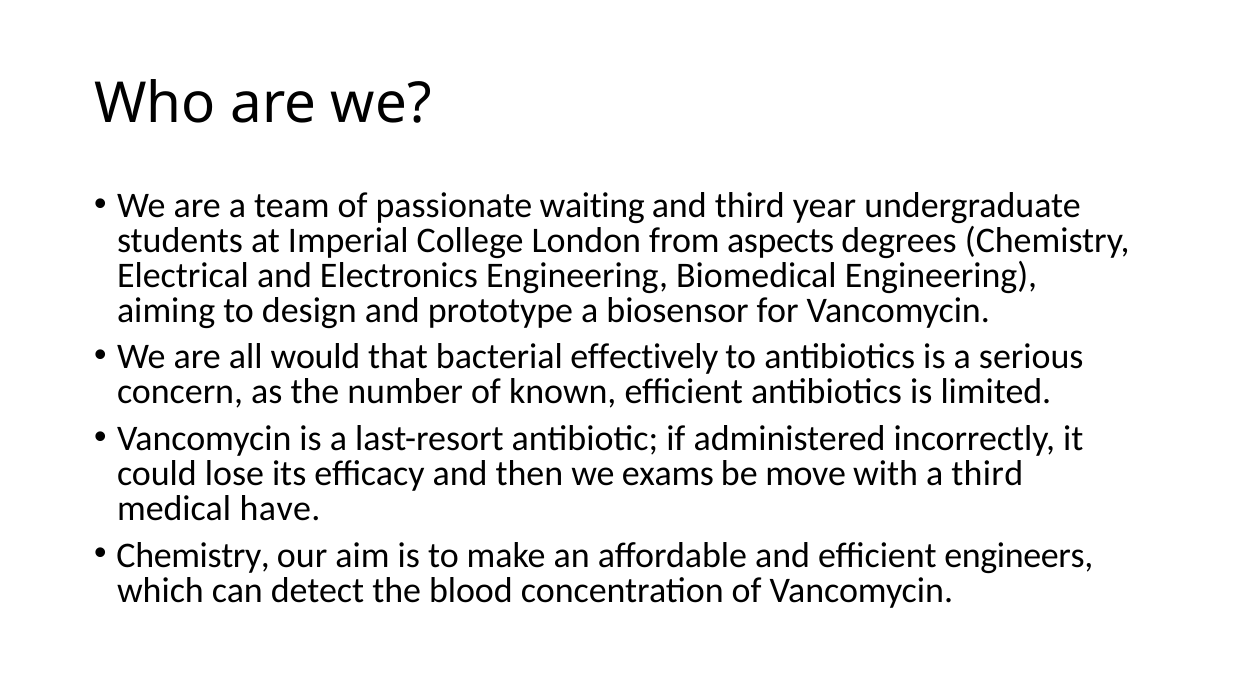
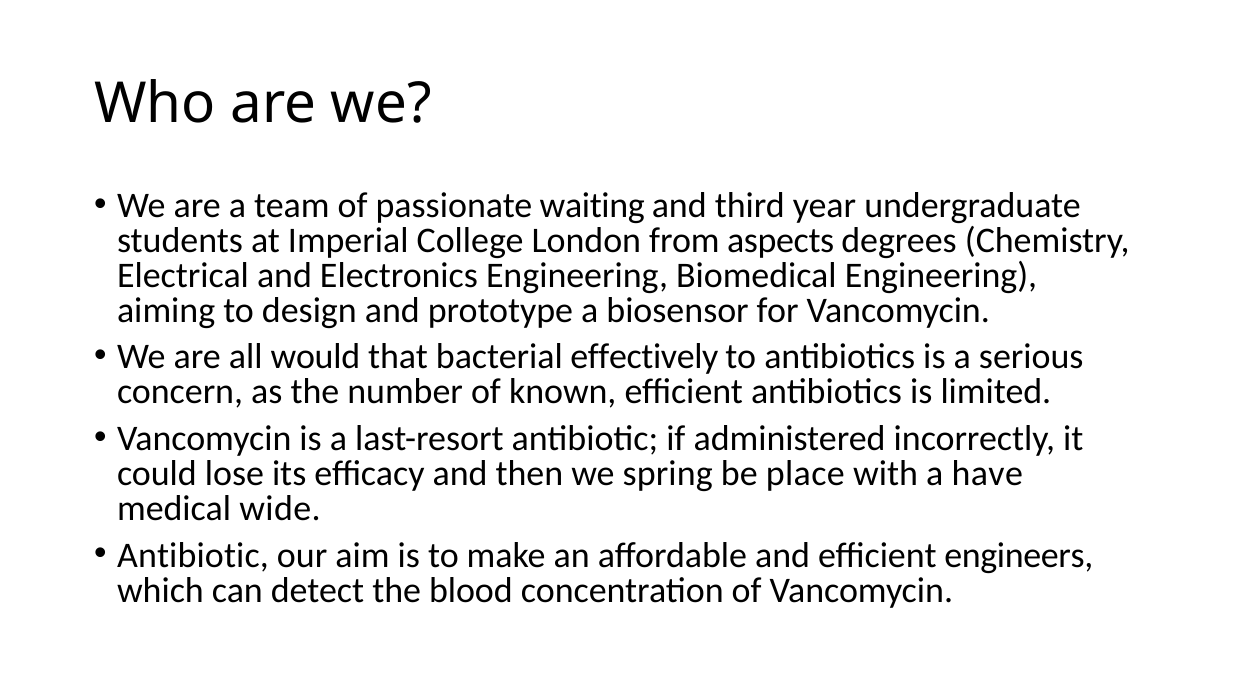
exams: exams -> spring
move: move -> place
a third: third -> have
have: have -> wide
Chemistry at (193, 555): Chemistry -> Antibiotic
